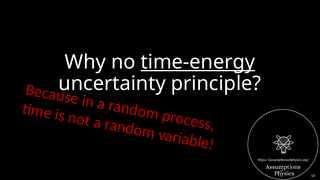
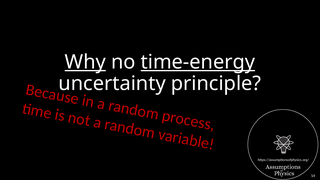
Why underline: none -> present
